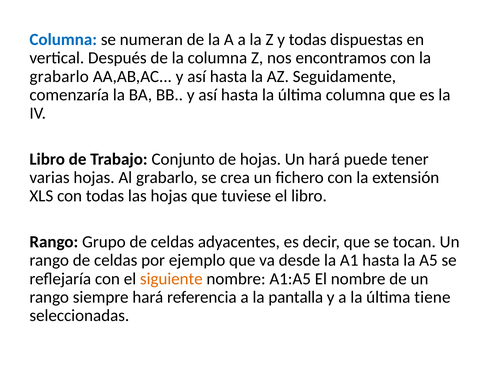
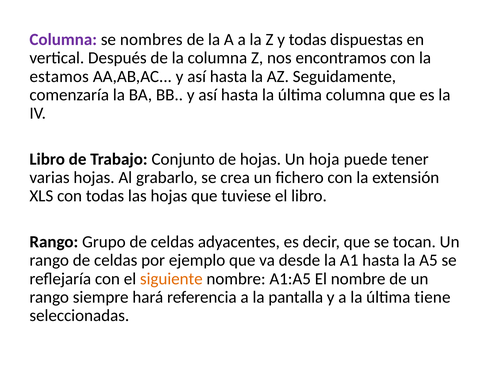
Columna at (63, 39) colour: blue -> purple
numeran: numeran -> nombres
grabarlo at (59, 76): grabarlo -> estamos
Un hará: hará -> hoja
